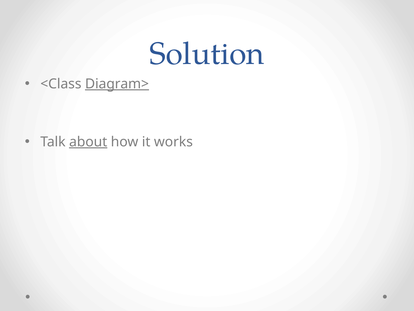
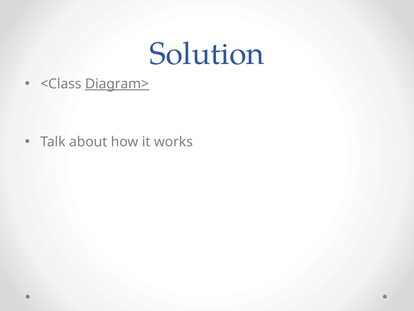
about underline: present -> none
